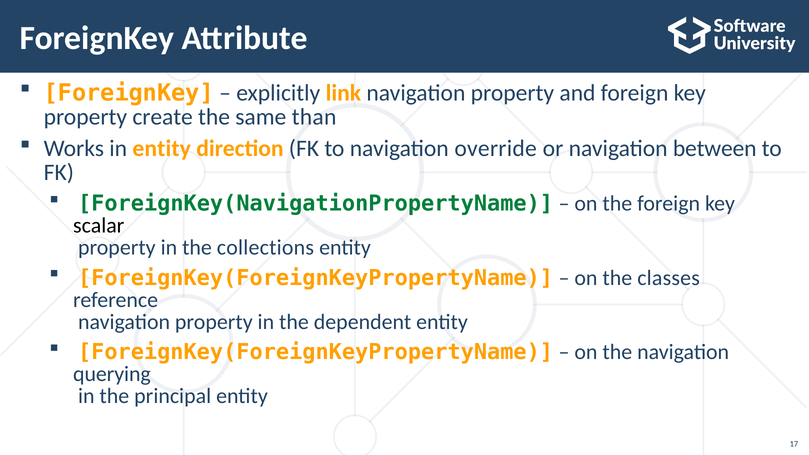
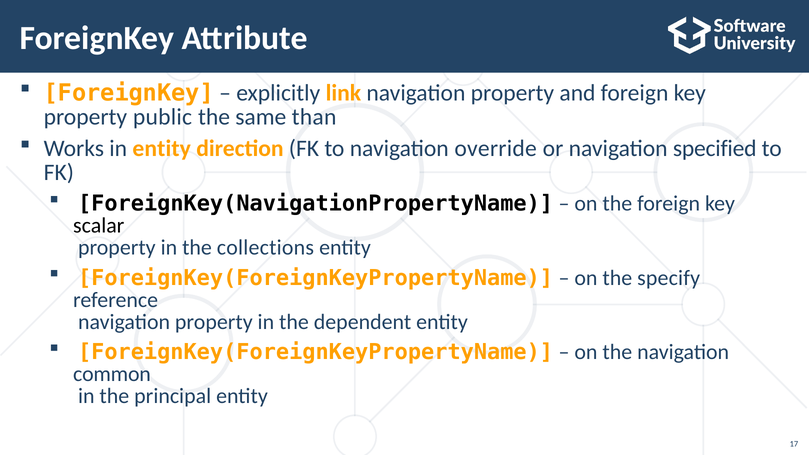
create: create -> public
between: between -> specified
ForeignKey(NavigationPropertyName colour: green -> black
classes: classes -> specify
querying: querying -> common
